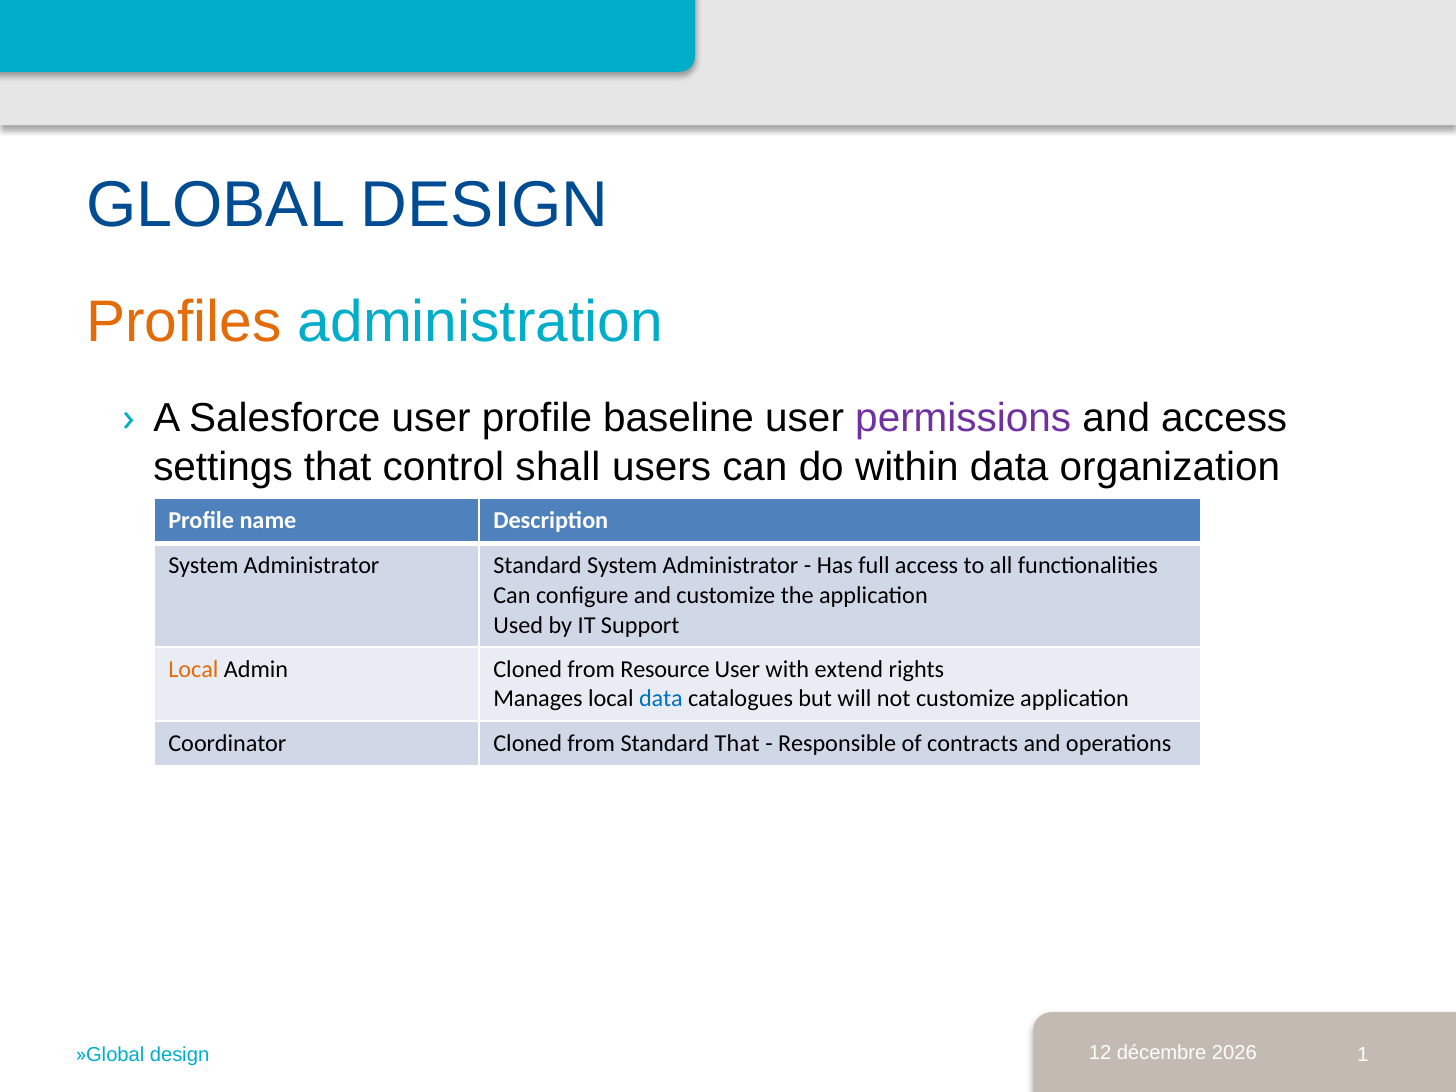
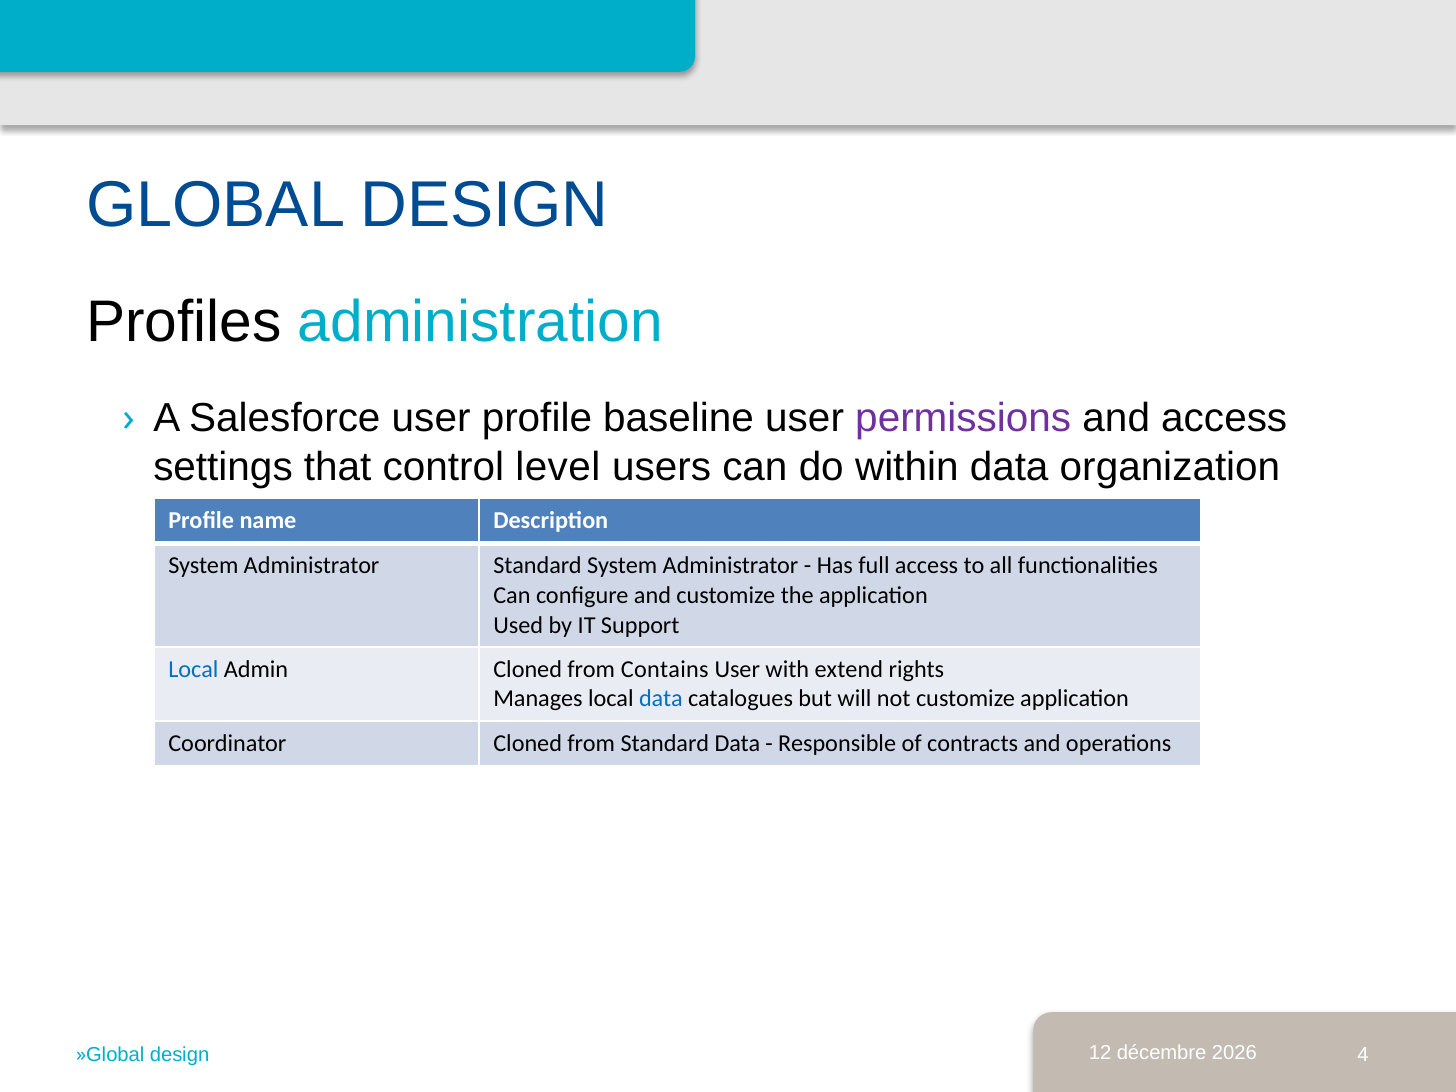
Profiles colour: orange -> black
shall: shall -> level
Local at (193, 669) colour: orange -> blue
Resource: Resource -> Contains
Standard That: That -> Data
1: 1 -> 4
